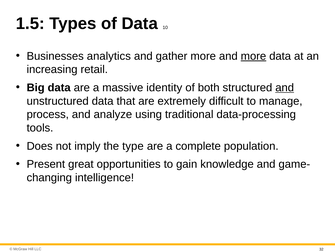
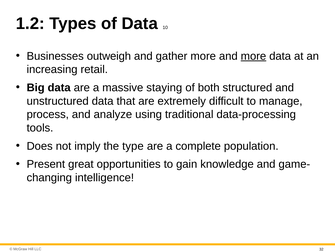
1.5: 1.5 -> 1.2
analytics: analytics -> outweigh
identity: identity -> staying
and at (285, 87) underline: present -> none
